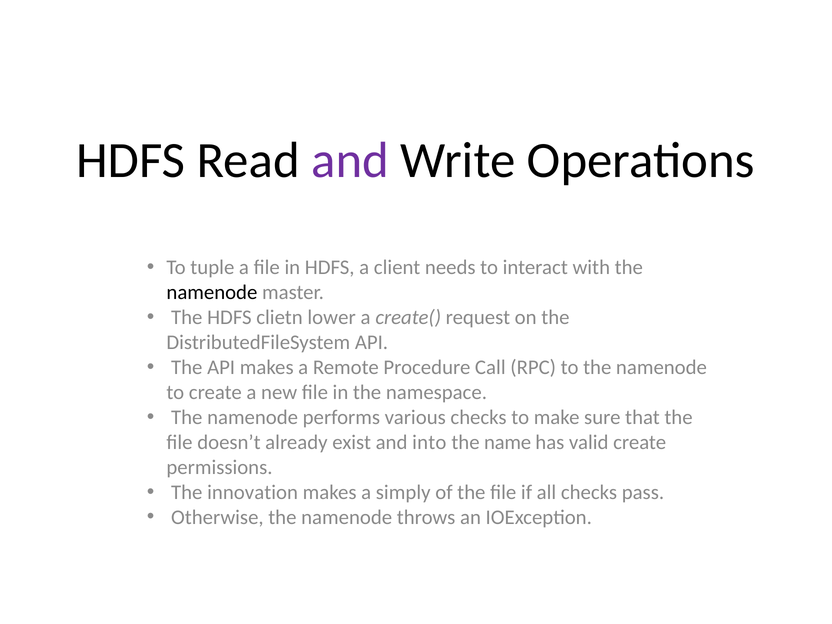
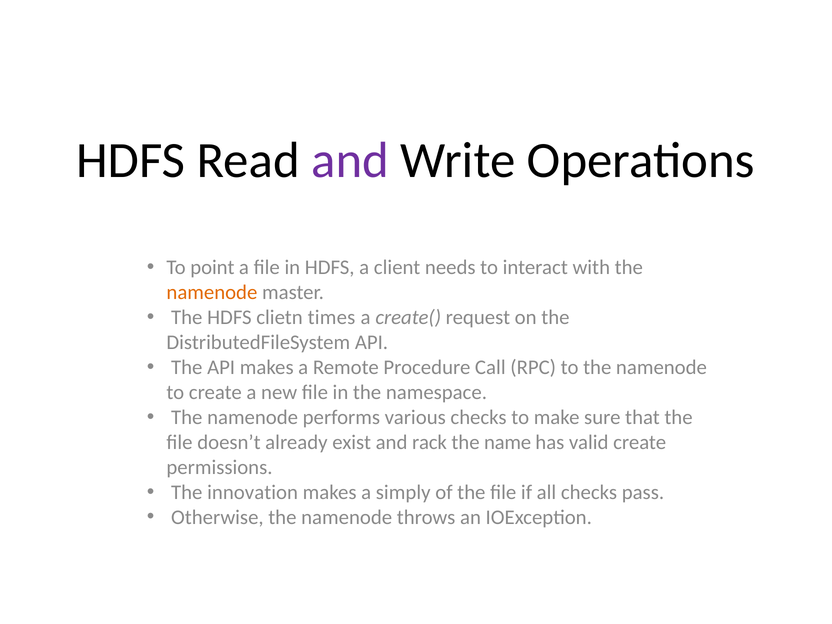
tuple: tuple -> point
namenode at (212, 293) colour: black -> orange
lower: lower -> times
into: into -> rack
